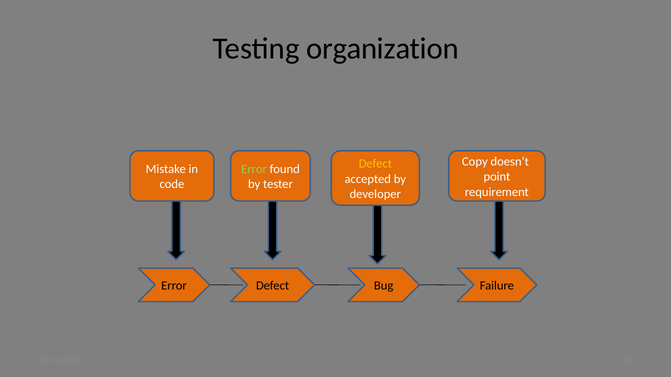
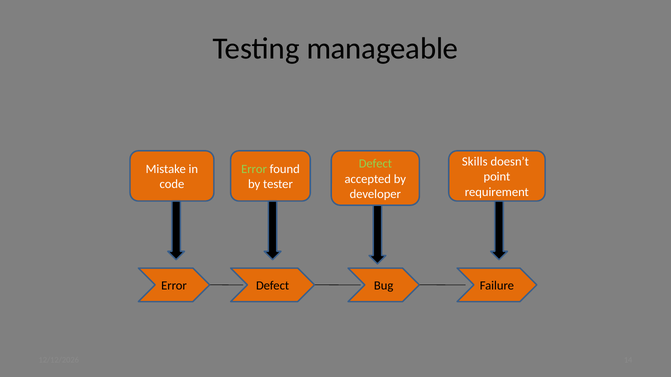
organization: organization -> manageable
Copy: Copy -> Skills
Defect at (375, 164) colour: yellow -> light green
